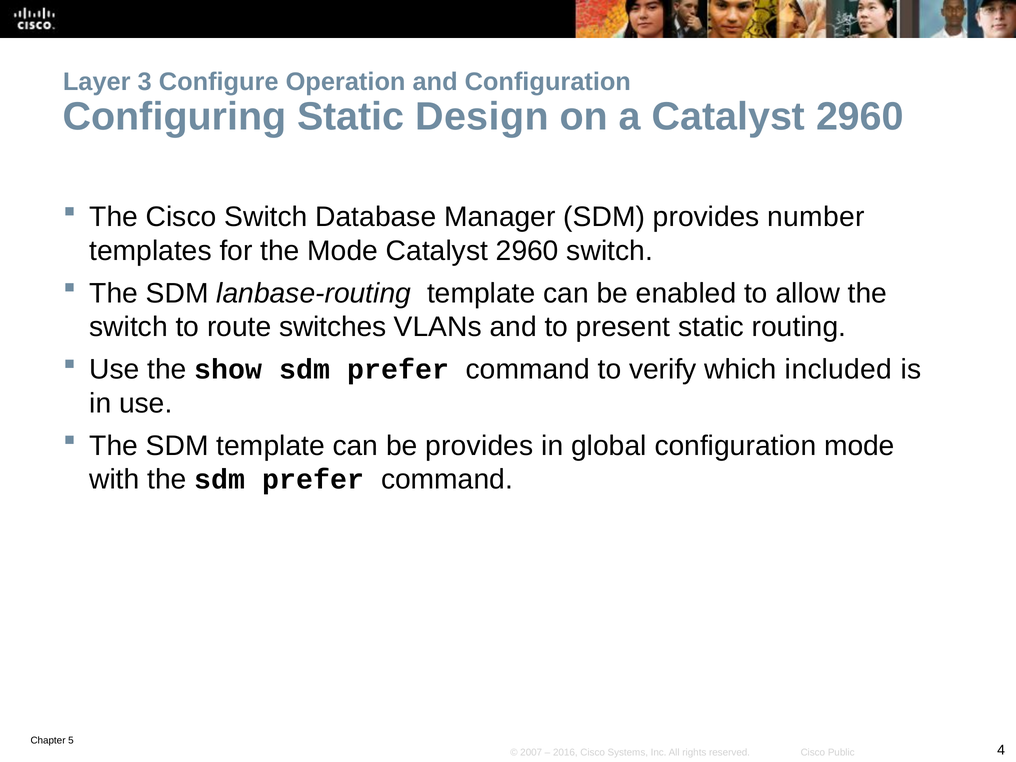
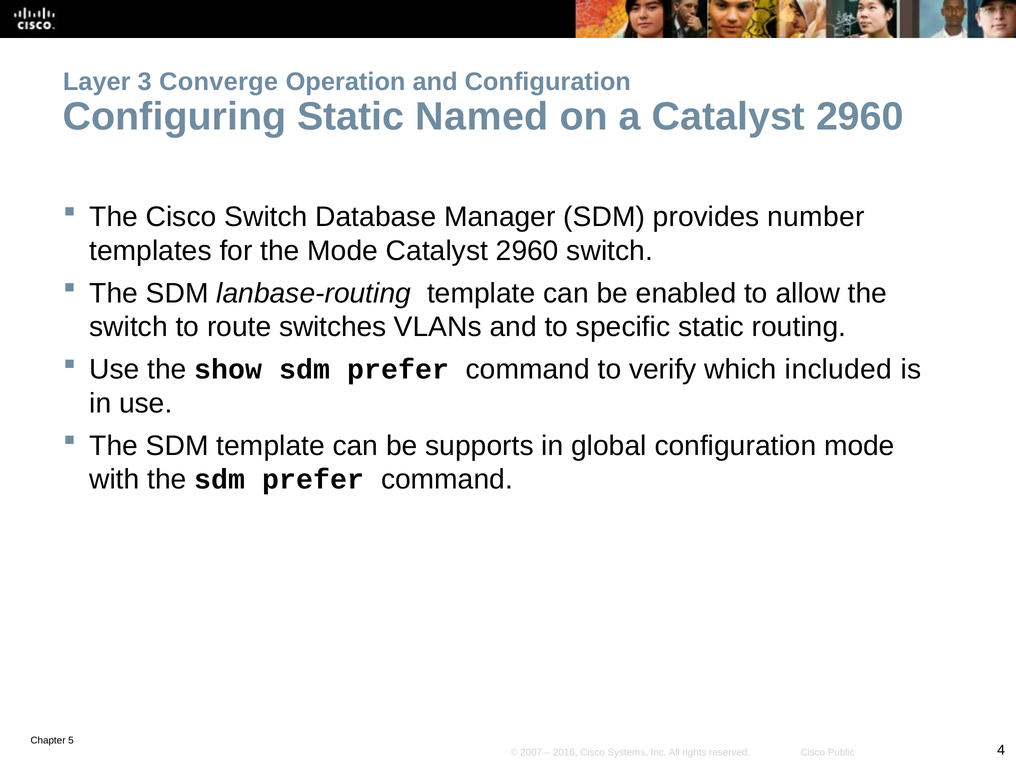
Configure: Configure -> Converge
Design: Design -> Named
present: present -> specific
be provides: provides -> supports
